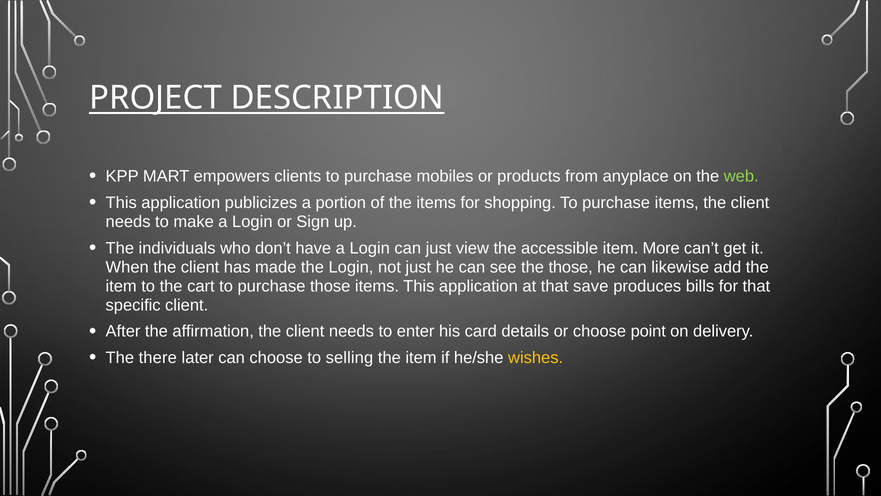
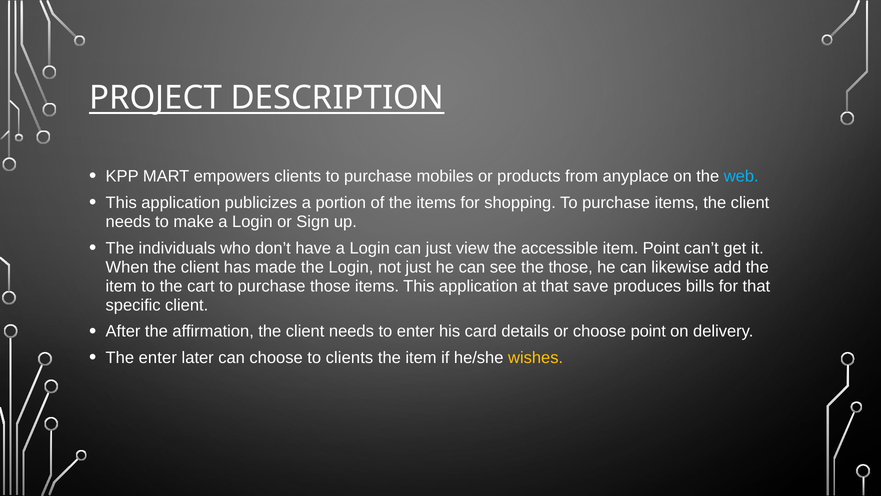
web colour: light green -> light blue
item More: More -> Point
The there: there -> enter
to selling: selling -> clients
